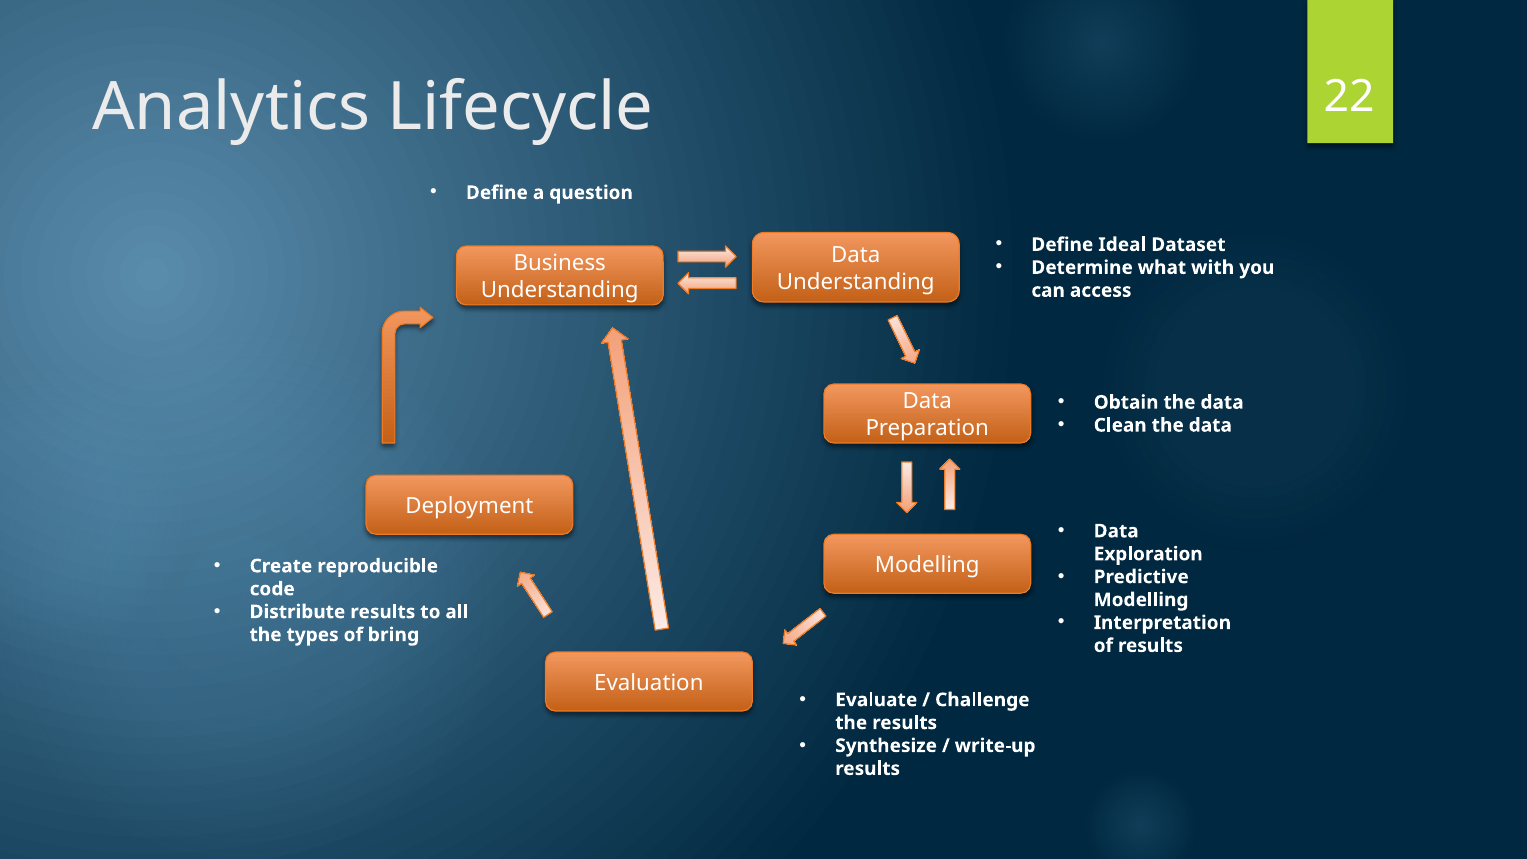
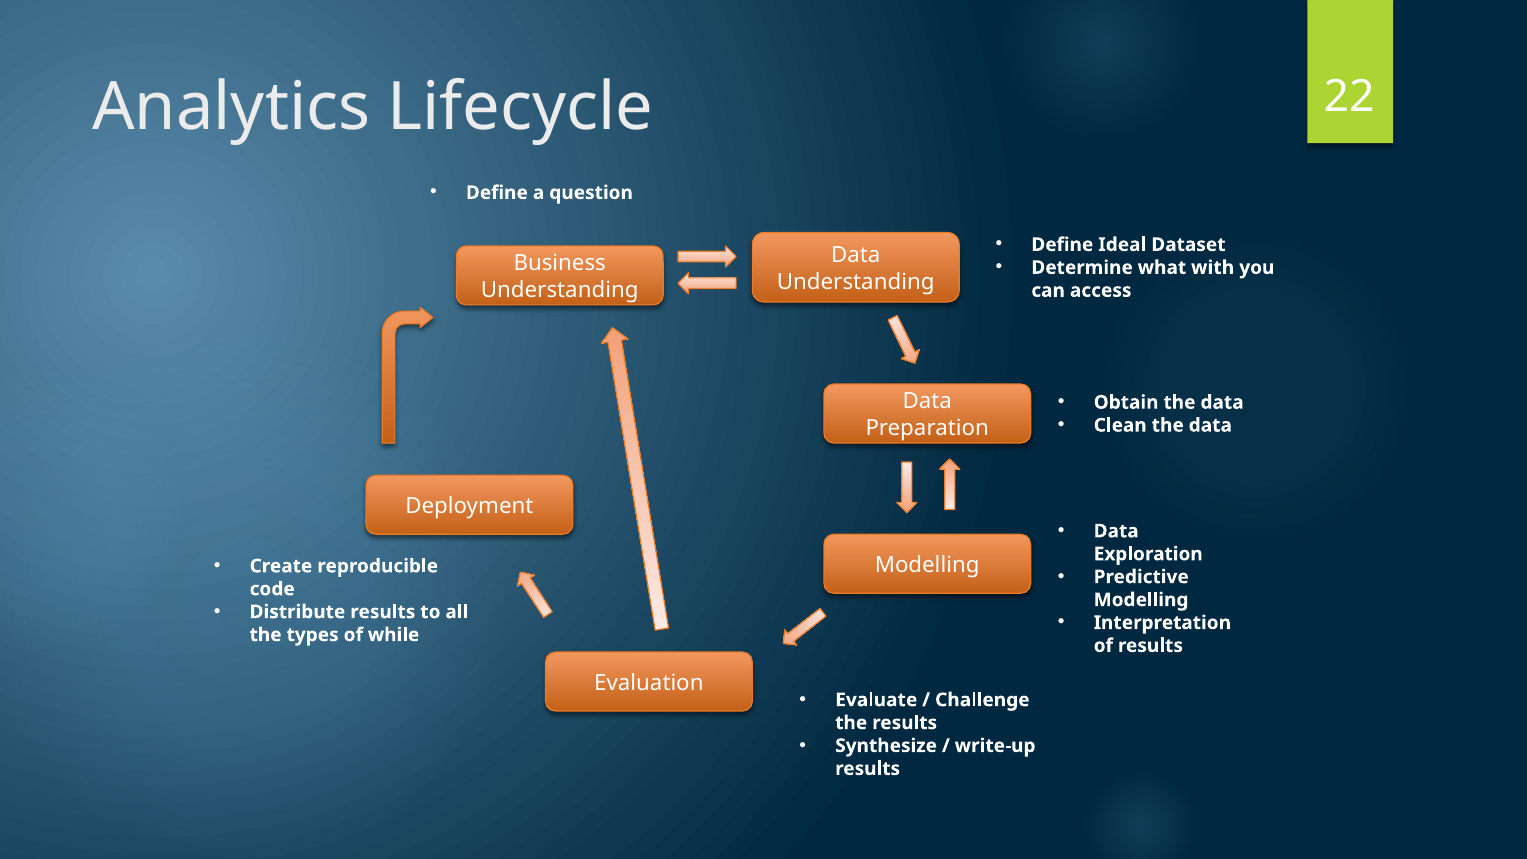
bring: bring -> while
